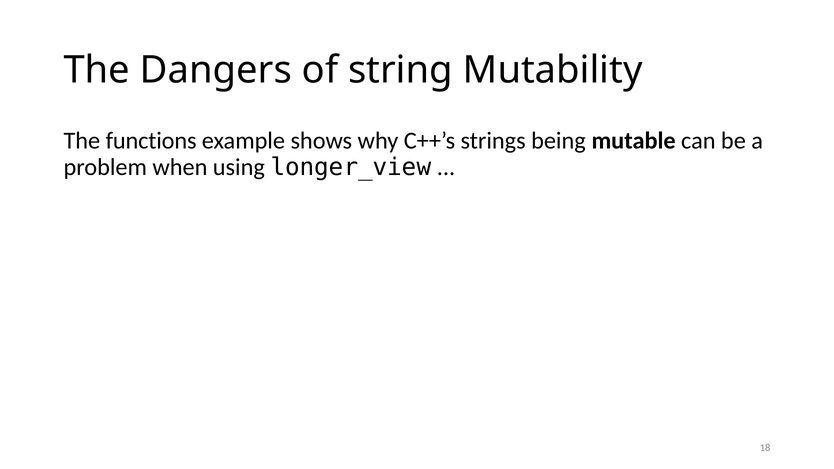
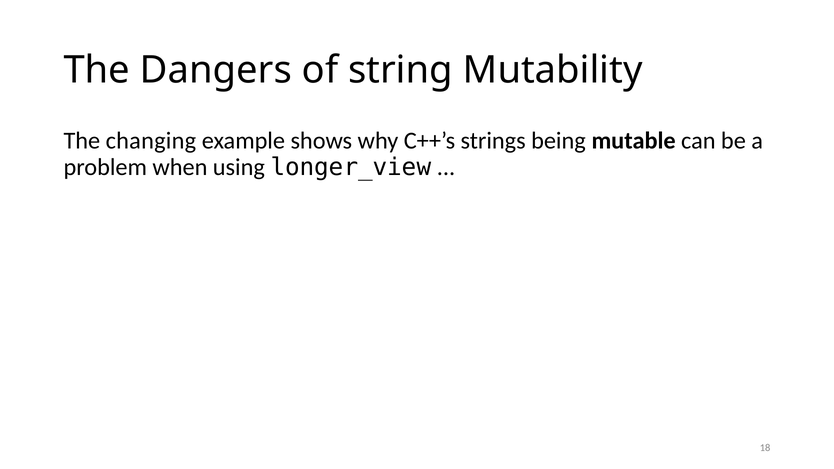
functions: functions -> changing
